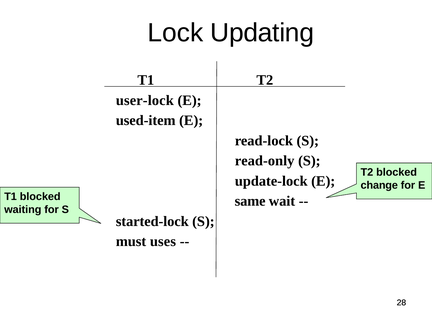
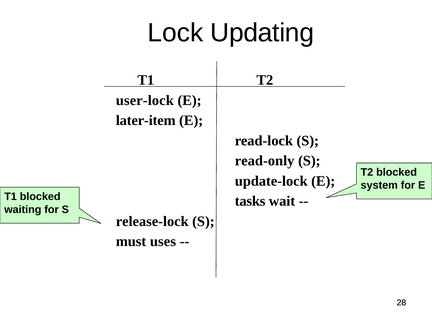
used-item: used-item -> later-item
change: change -> system
same: same -> tasks
started-lock: started-lock -> release-lock
